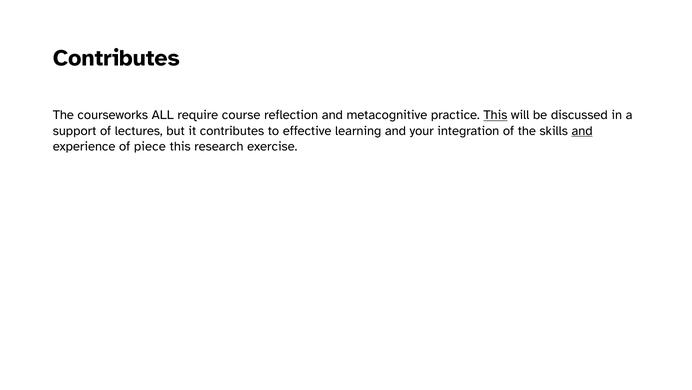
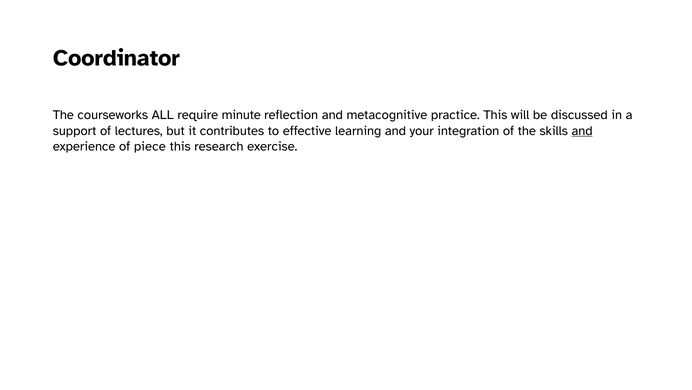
Contributes at (116, 58): Contributes -> Coordinator
course: course -> minute
This at (495, 115) underline: present -> none
